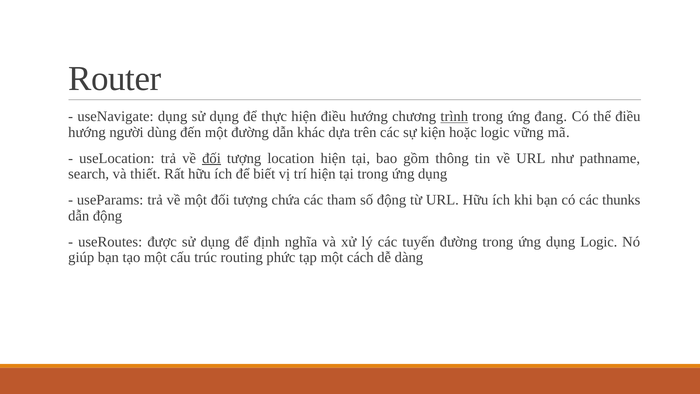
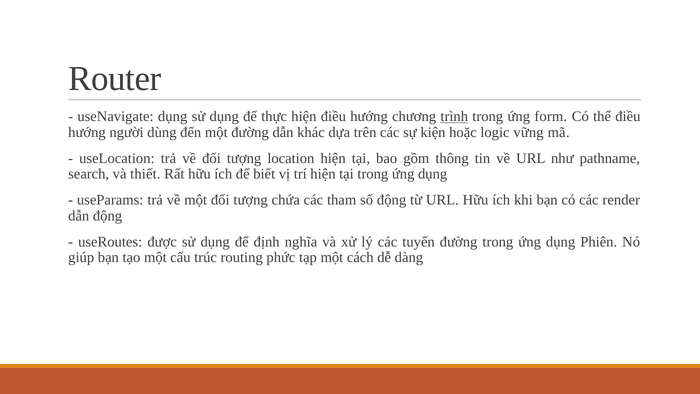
đang: đang -> form
đối at (212, 158) underline: present -> none
thunks: thunks -> render
dụng Logic: Logic -> Phiên
